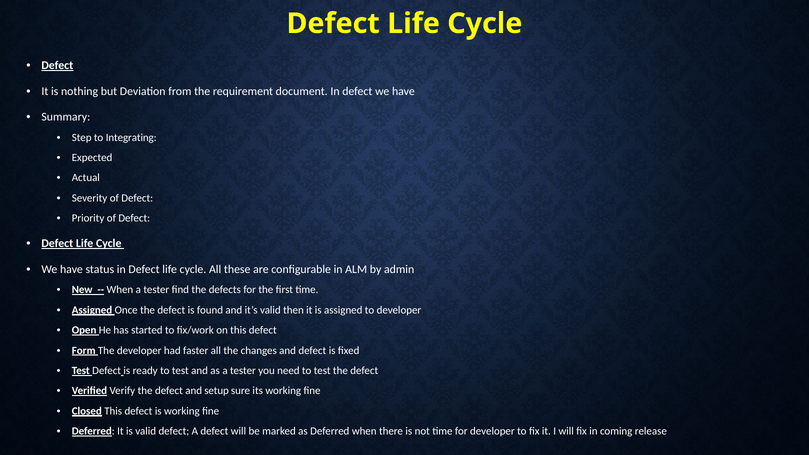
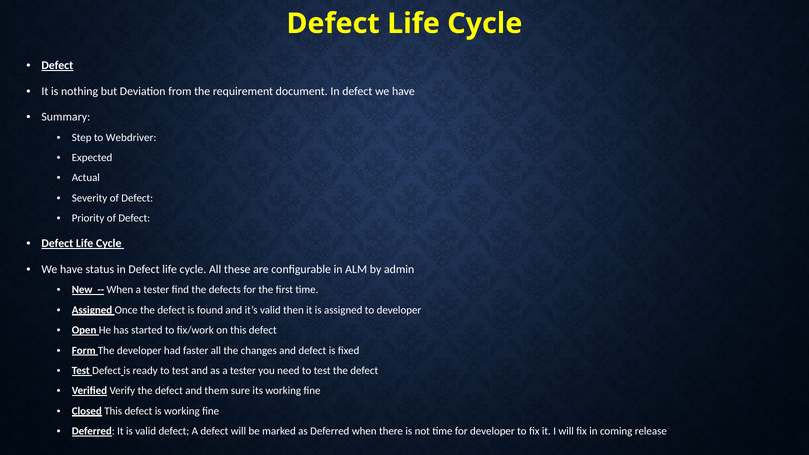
Integrating: Integrating -> Webdriver
setup: setup -> them
